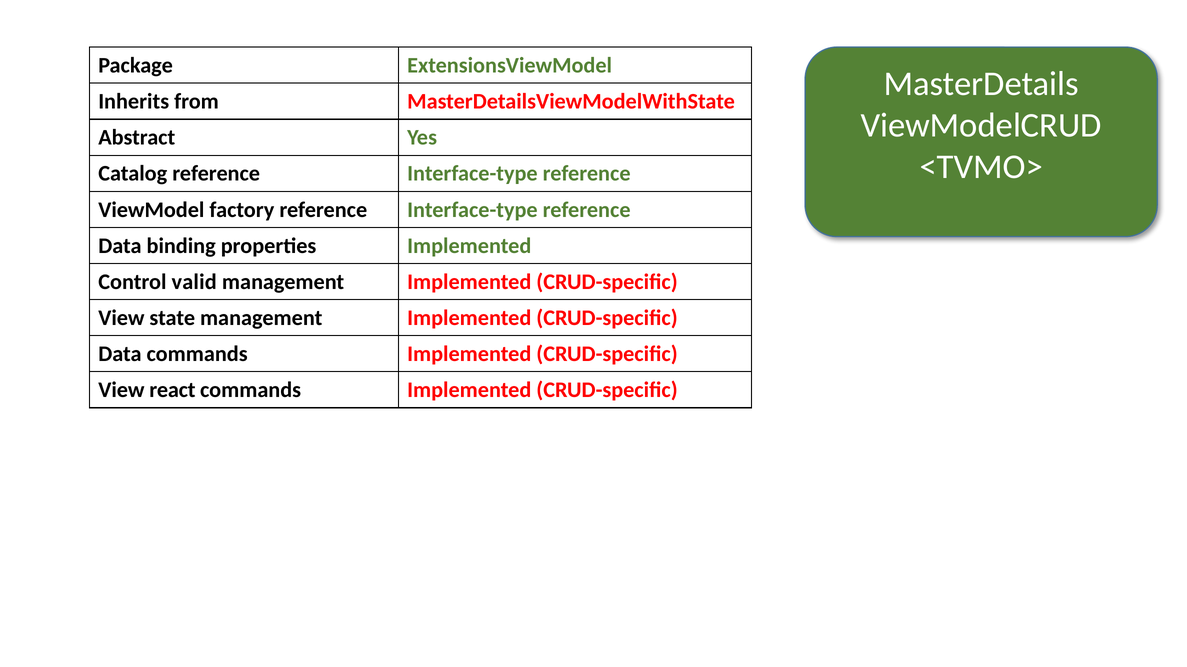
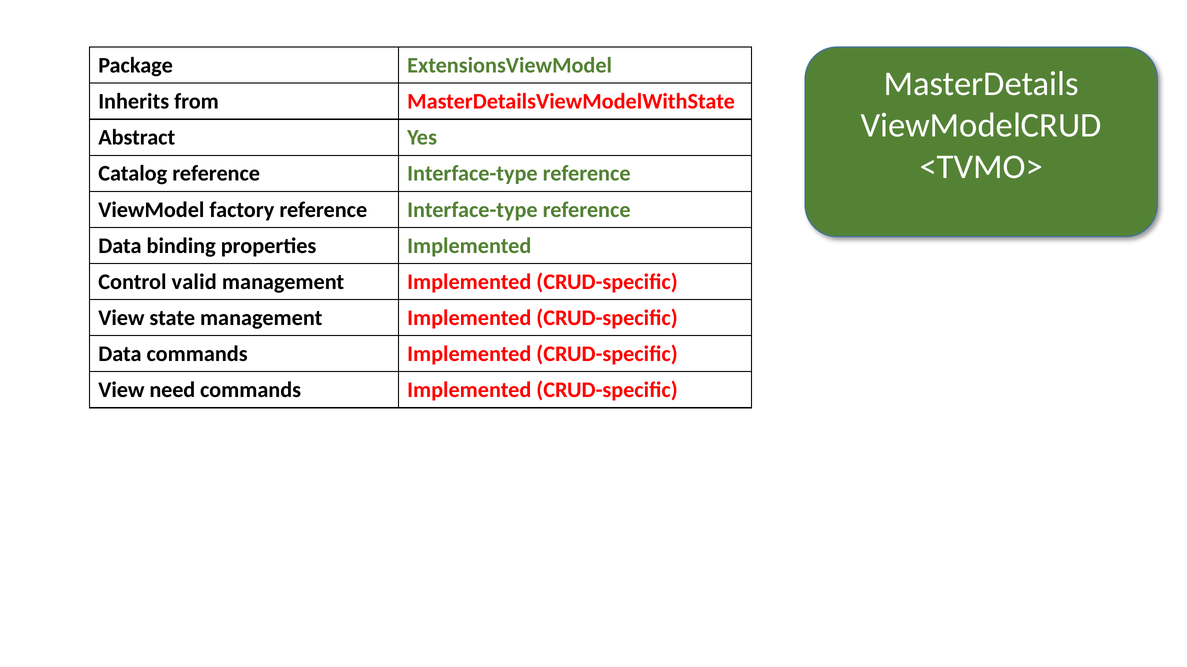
react: react -> need
